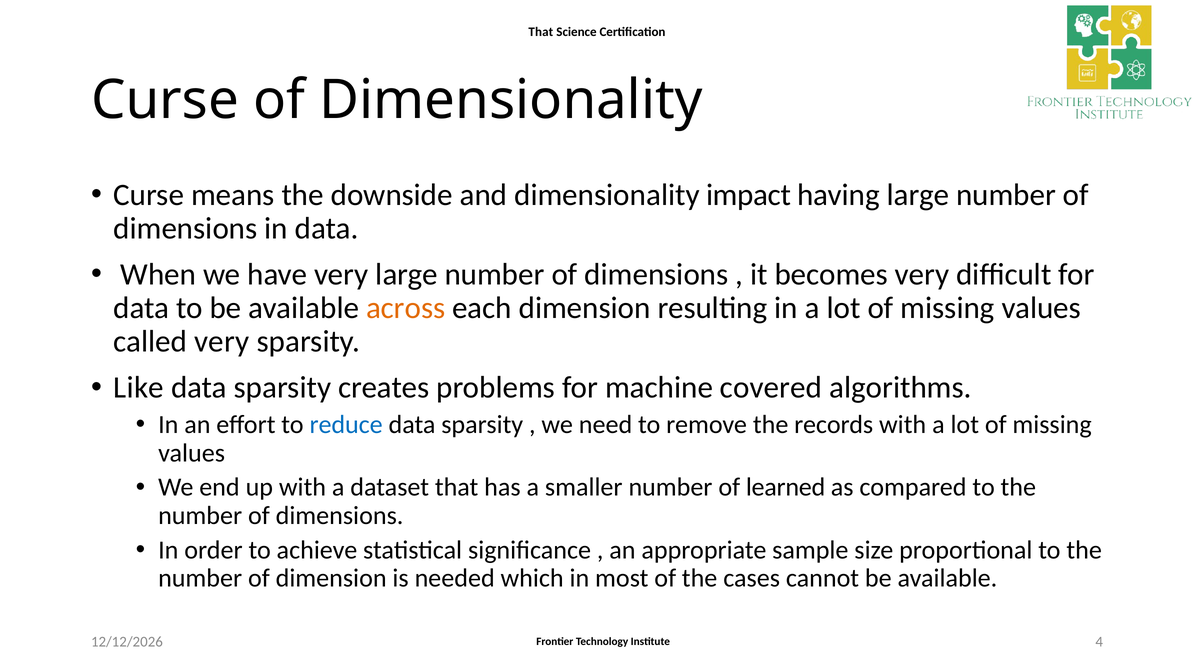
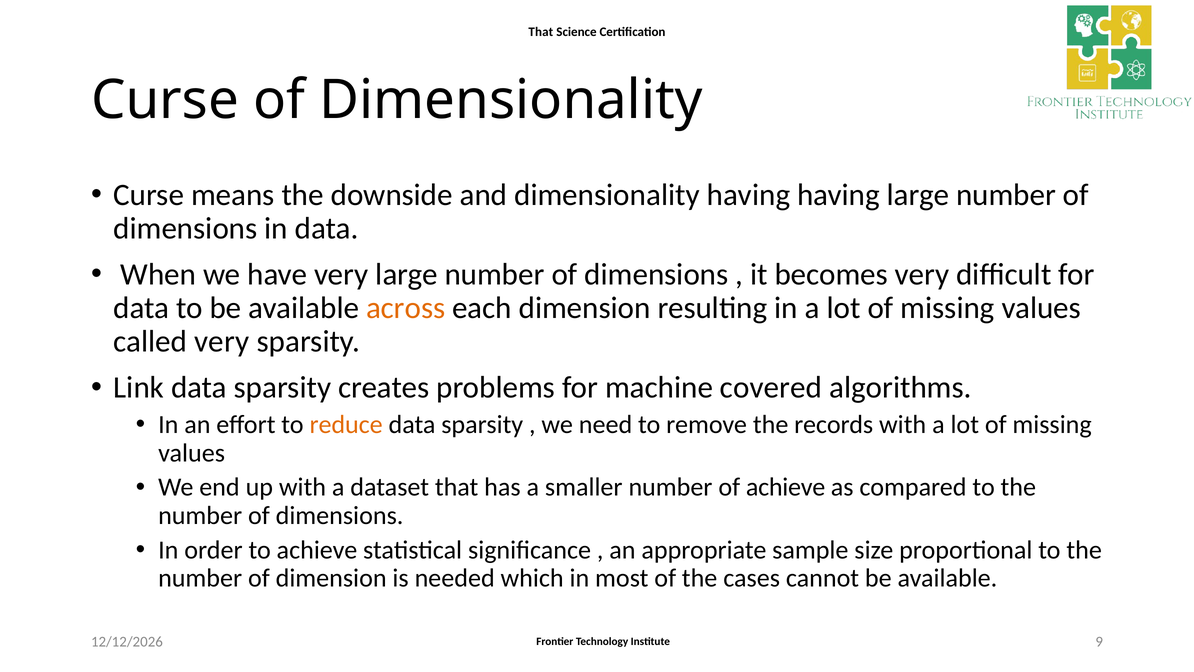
dimensionality impact: impact -> having
Like: Like -> Link
reduce colour: blue -> orange
of learned: learned -> achieve
4: 4 -> 9
